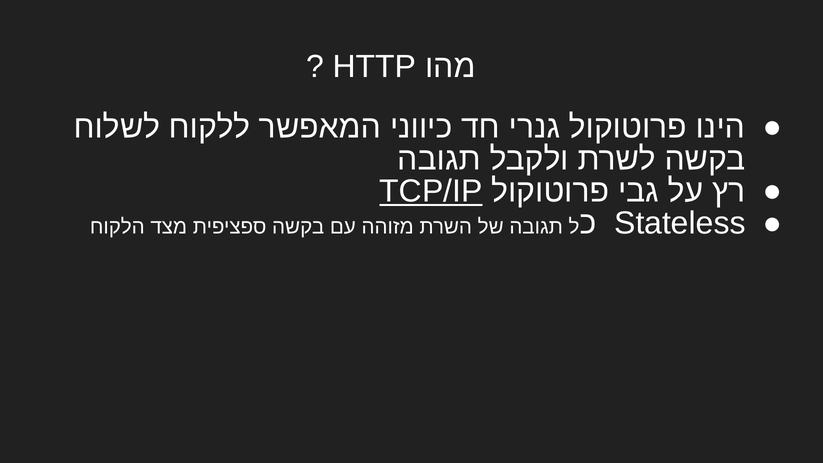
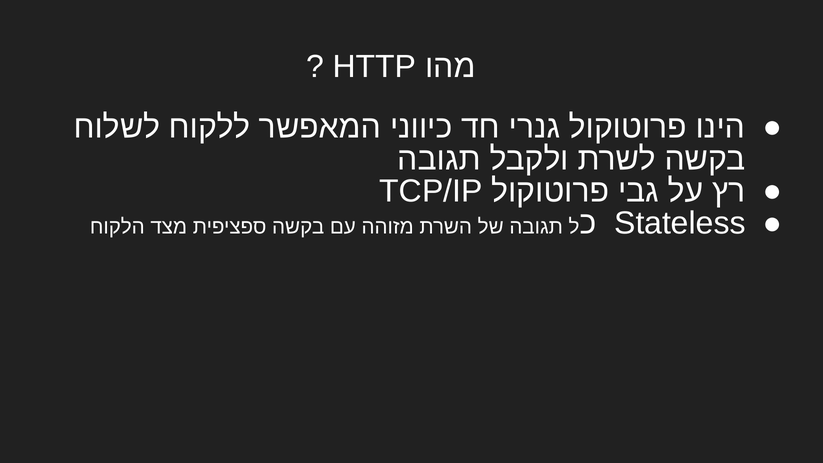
TCP/IP underline: present -> none
